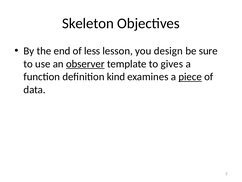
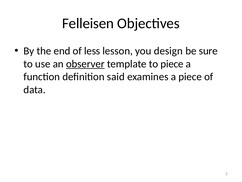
Skeleton: Skeleton -> Felleisen
to gives: gives -> piece
kind: kind -> said
piece at (190, 77) underline: present -> none
